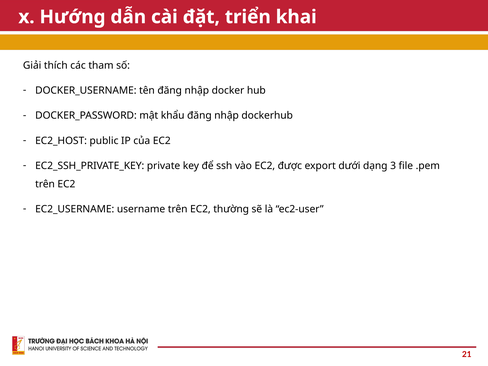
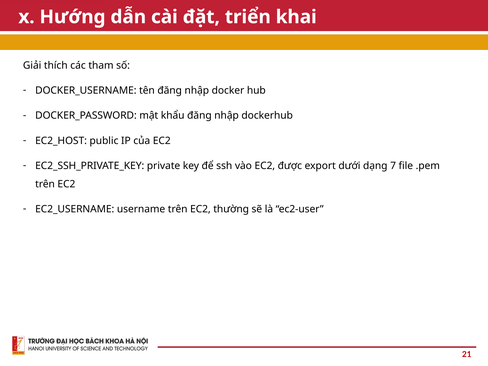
3: 3 -> 7
